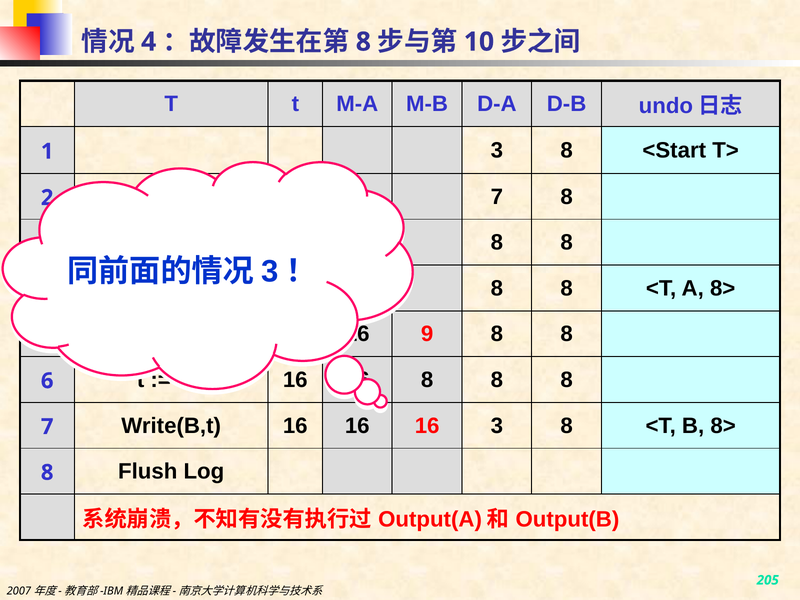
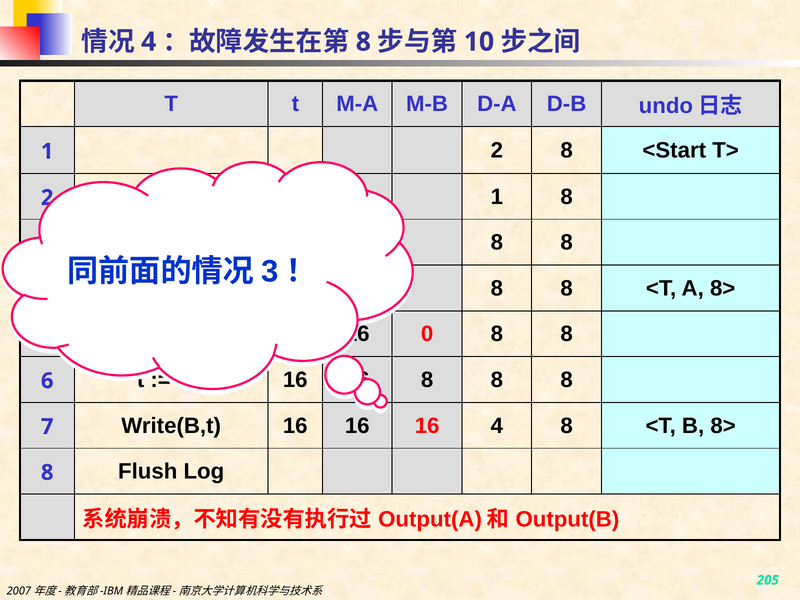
3 at (497, 150): 3 -> 2
7 at (497, 197): 7 -> 1
9: 9 -> 0
16 3: 3 -> 4
